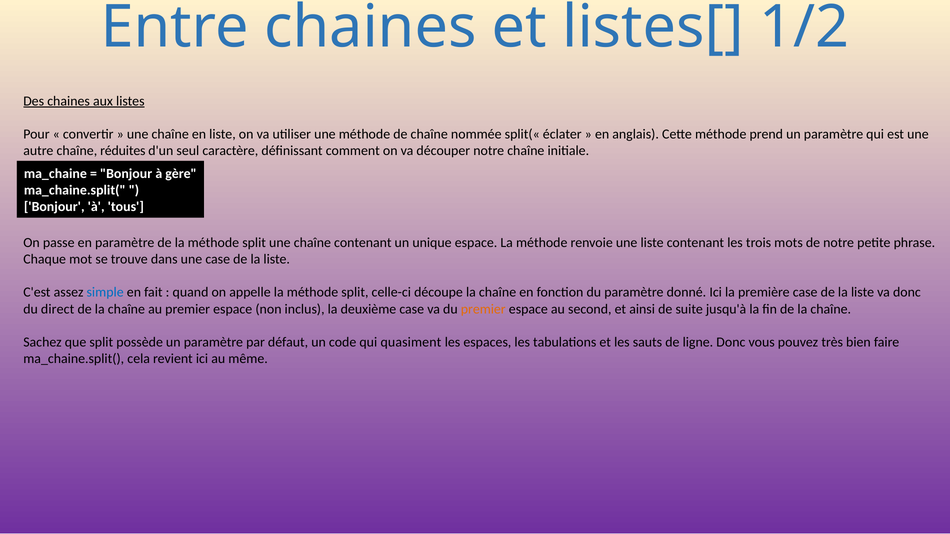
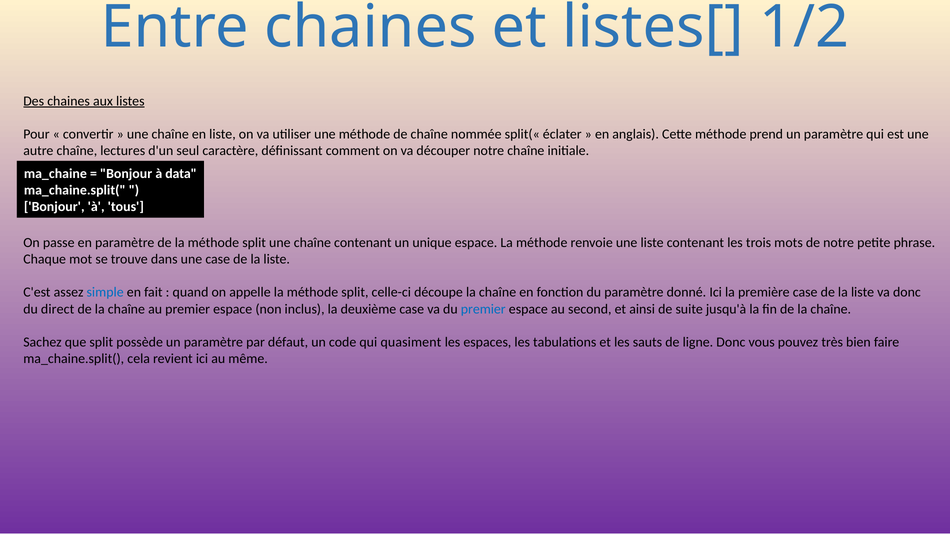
réduites: réduites -> lectures
gère: gère -> data
premier at (483, 309) colour: orange -> blue
